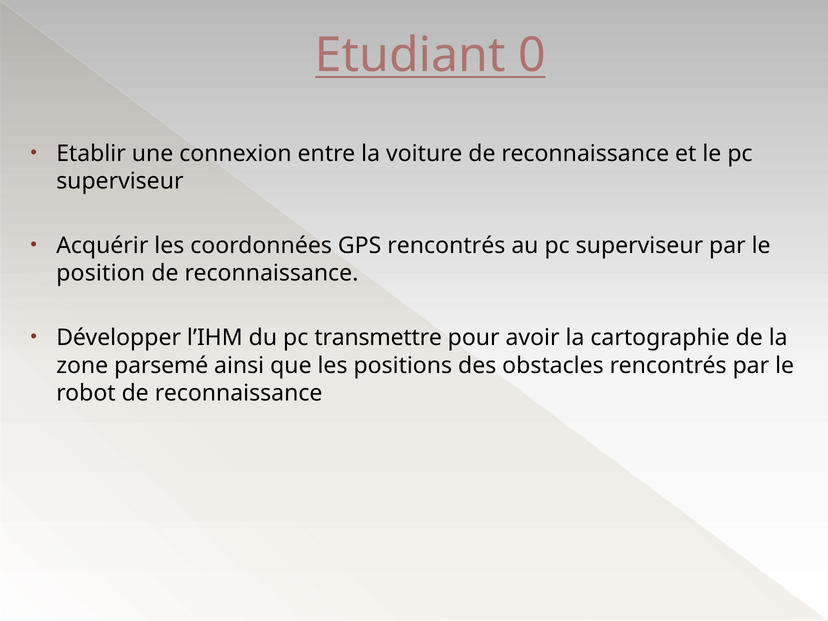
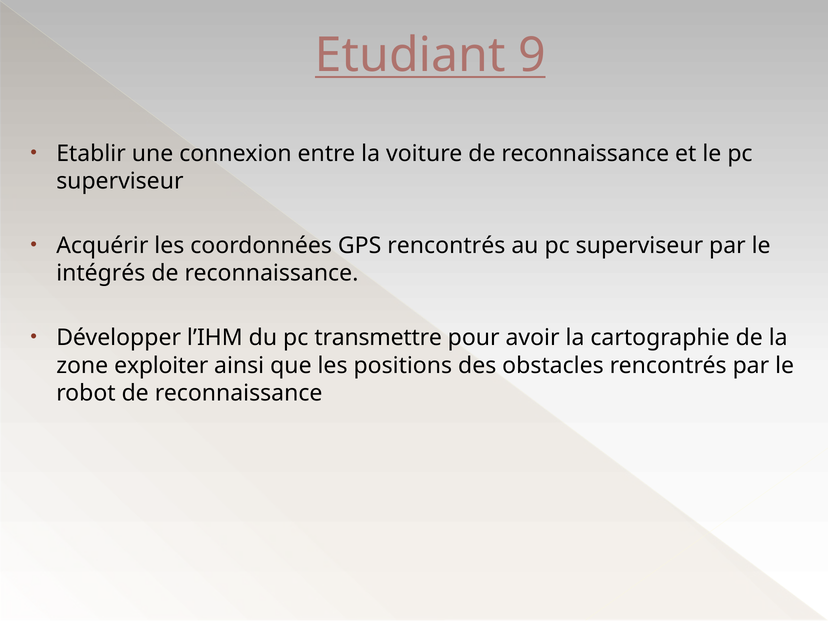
0: 0 -> 9
position: position -> intégrés
parsemé: parsemé -> exploiter
